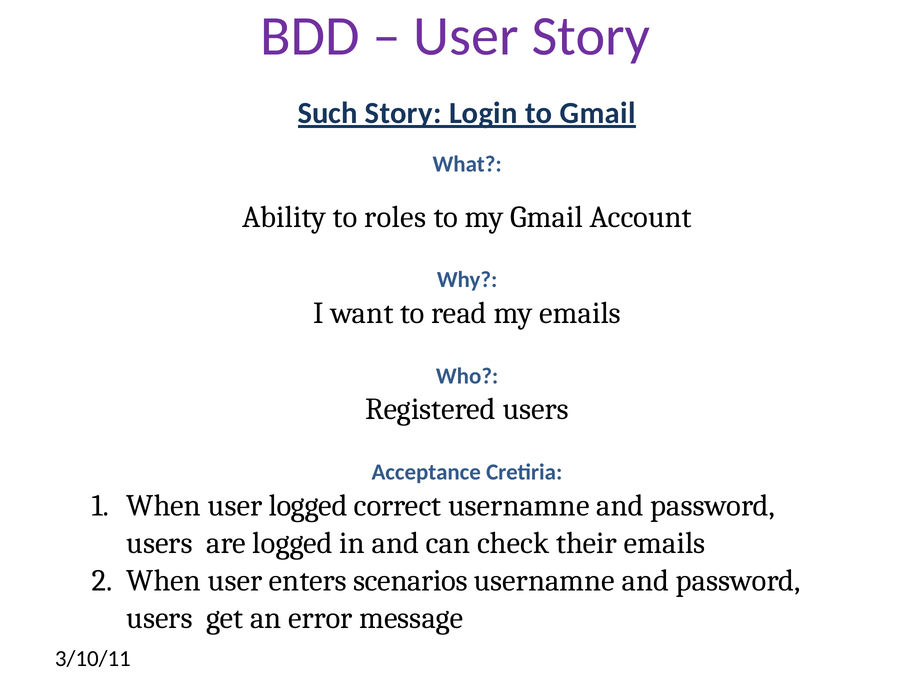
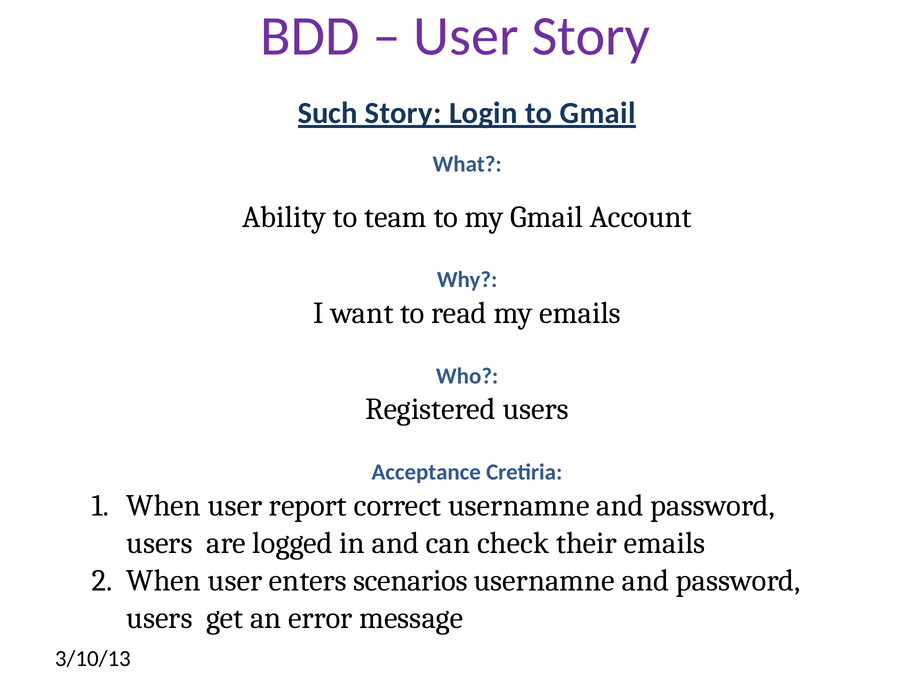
roles: roles -> team
user logged: logged -> report
3/10/11: 3/10/11 -> 3/10/13
